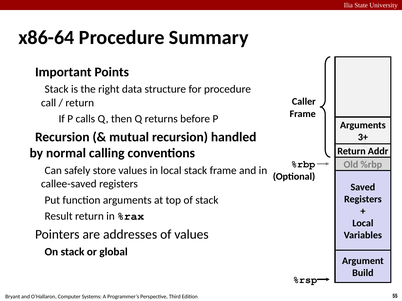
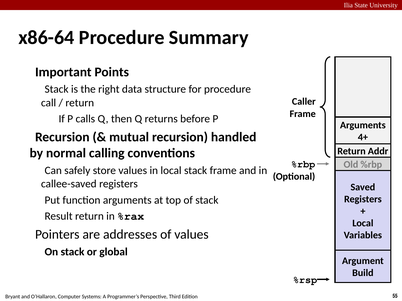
3+: 3+ -> 4+
